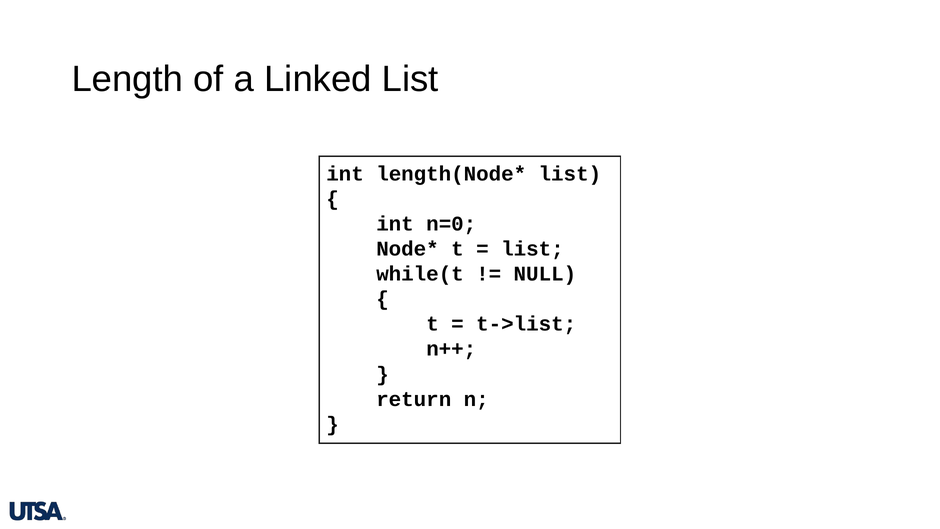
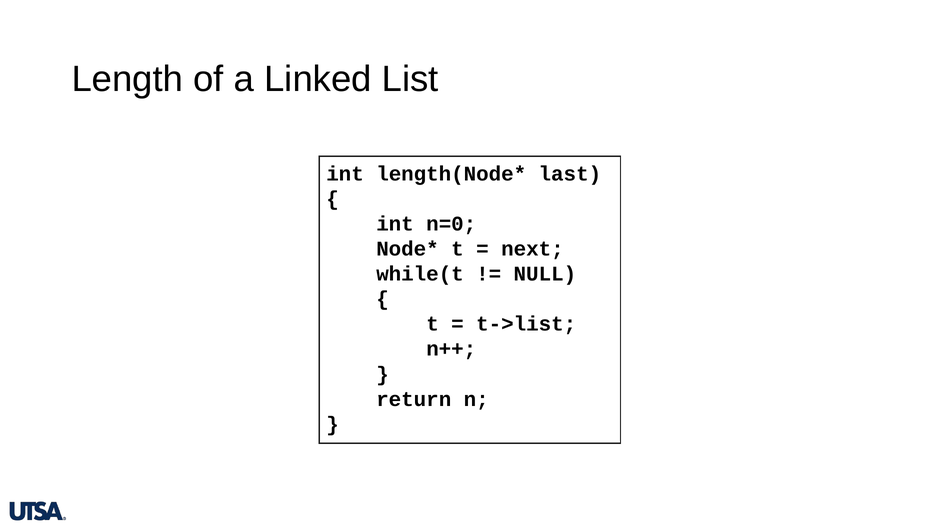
list at (570, 174): list -> last
list at (532, 249): list -> next
